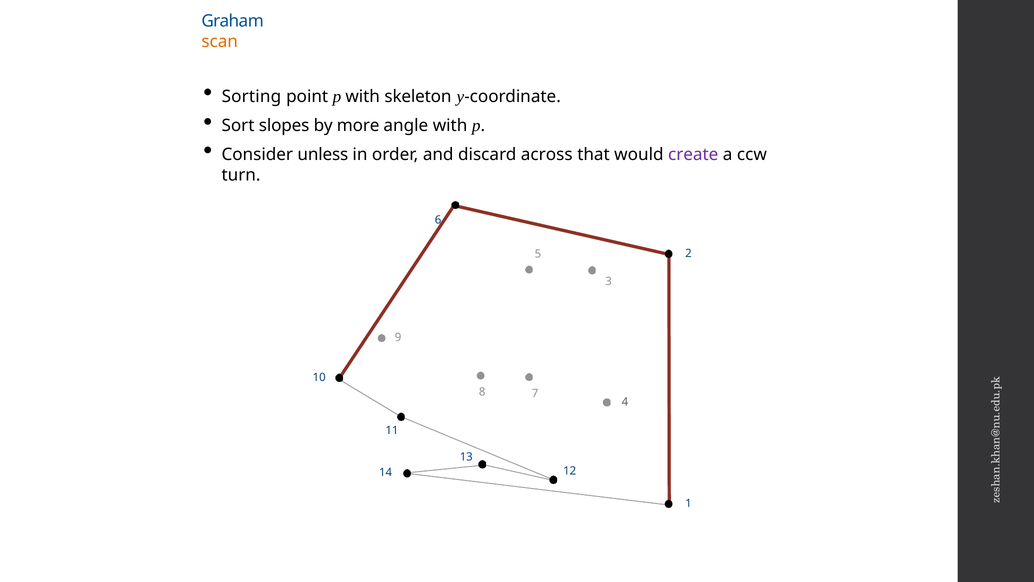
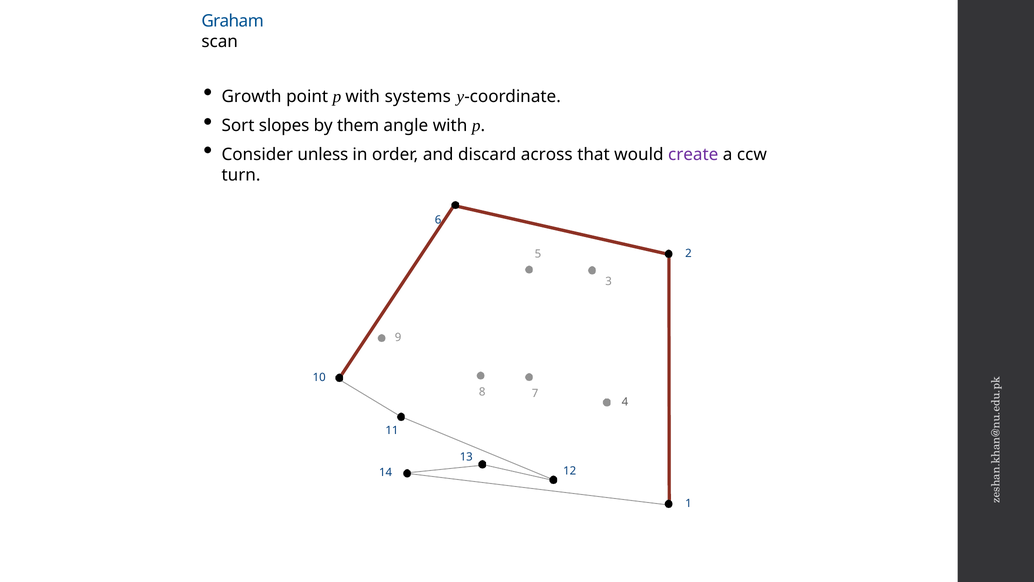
scan colour: orange -> black
Sorting: Sorting -> Growth
skeleton: skeleton -> systems
more: more -> them
